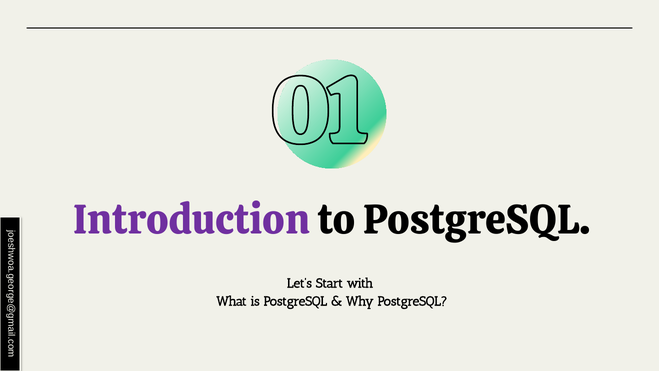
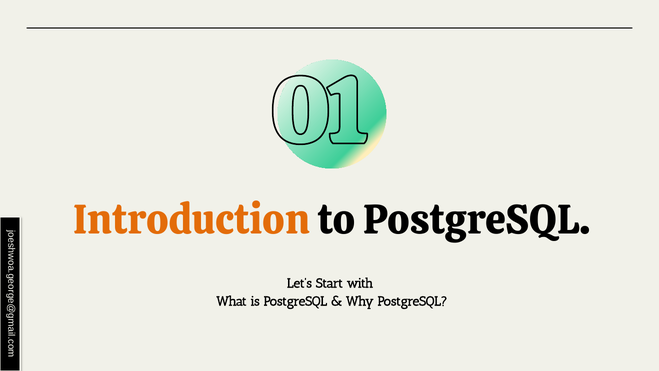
Introduction colour: purple -> orange
